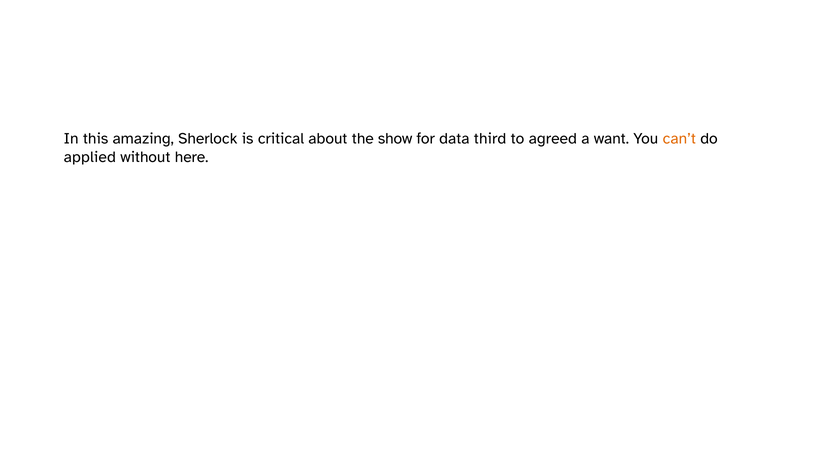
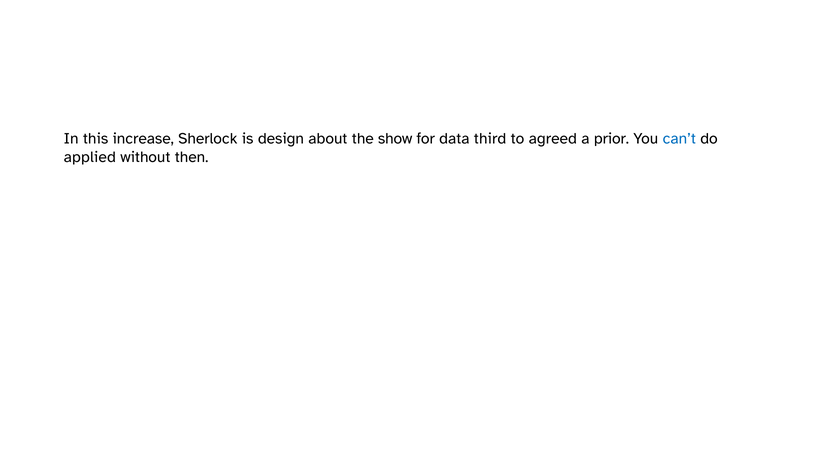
amazing: amazing -> increase
critical: critical -> design
want: want -> prior
can’t colour: orange -> blue
here: here -> then
